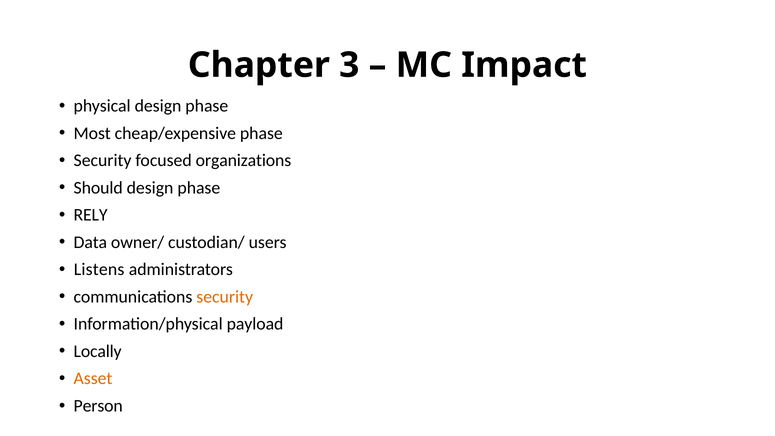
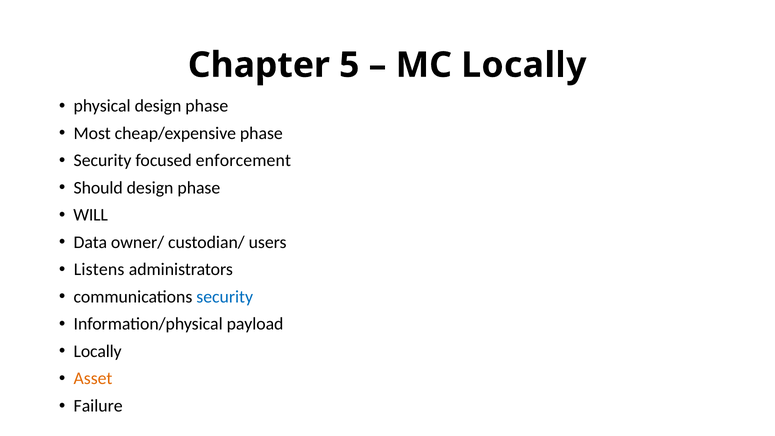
3: 3 -> 5
MC Impact: Impact -> Locally
organizations: organizations -> enforcement
RELY: RELY -> WILL
security at (225, 297) colour: orange -> blue
Person: Person -> Failure
